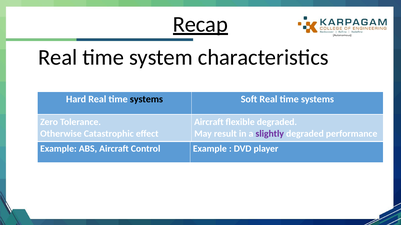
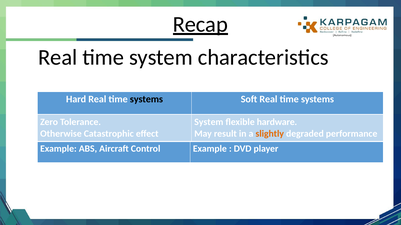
Aircraft at (209, 122): Aircraft -> System
flexible degraded: degraded -> hardware
slightly colour: purple -> orange
